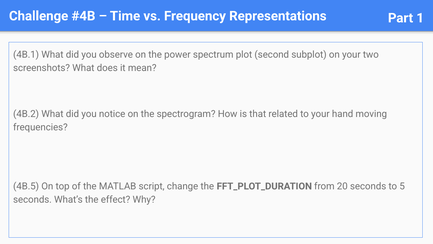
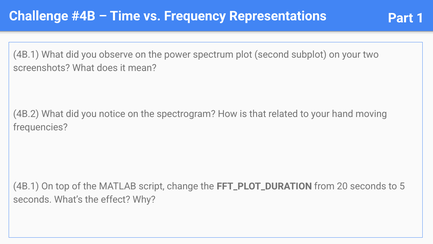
4B.5 at (26, 186): 4B.5 -> 4B.1
